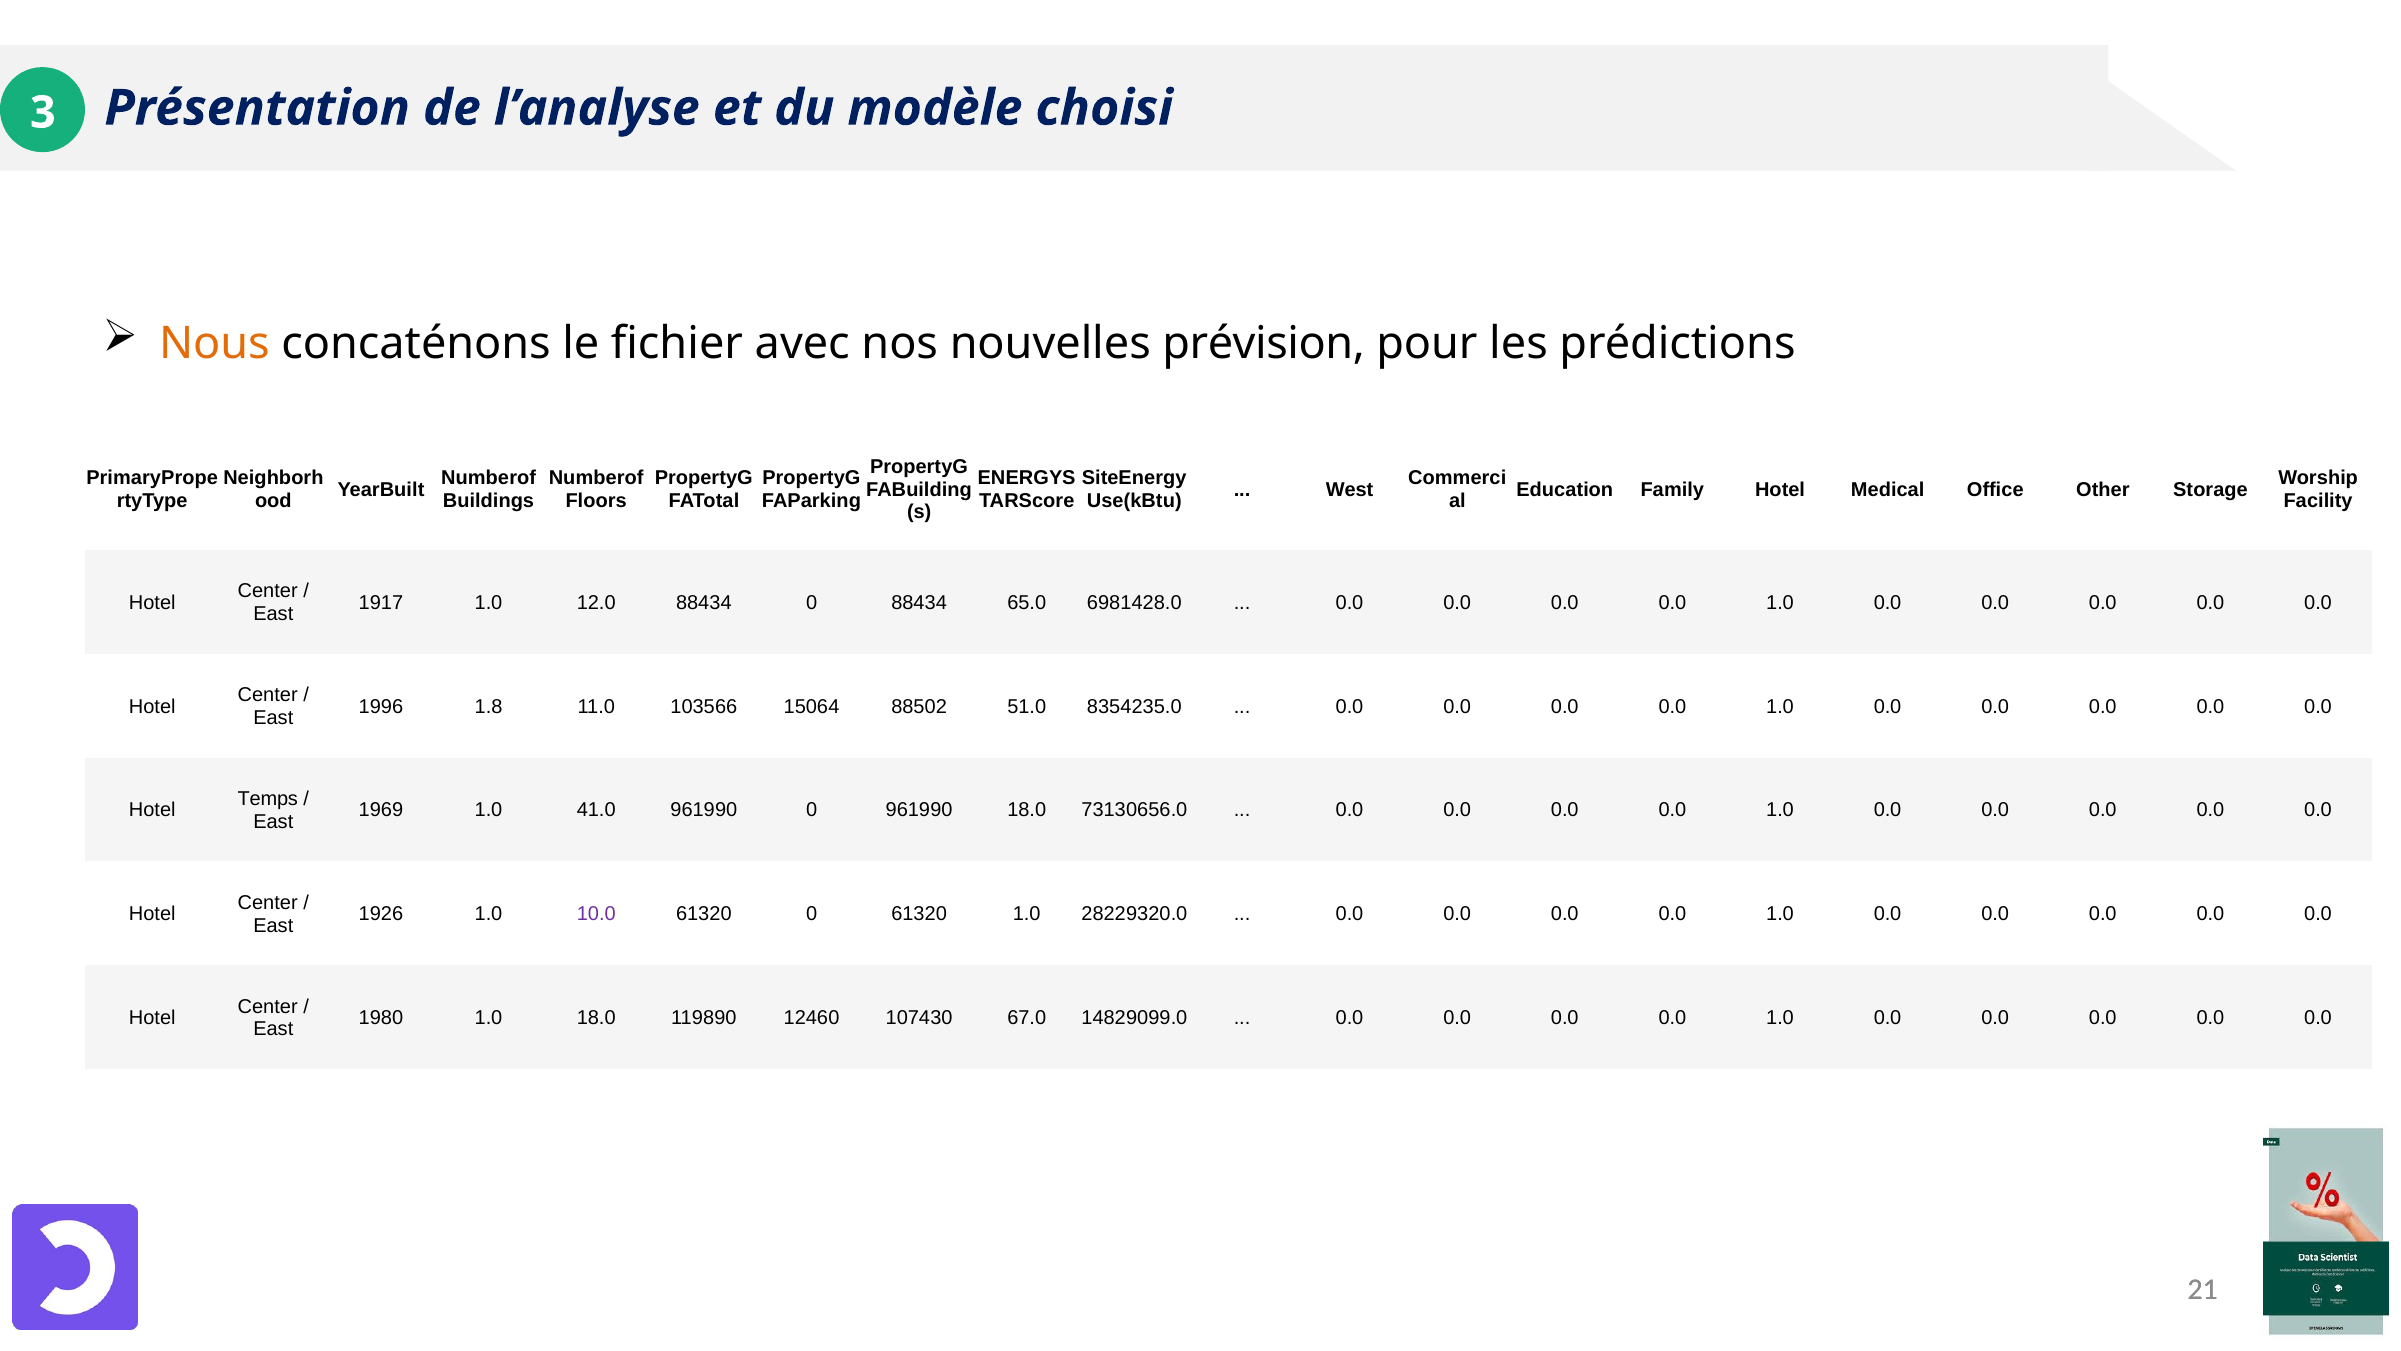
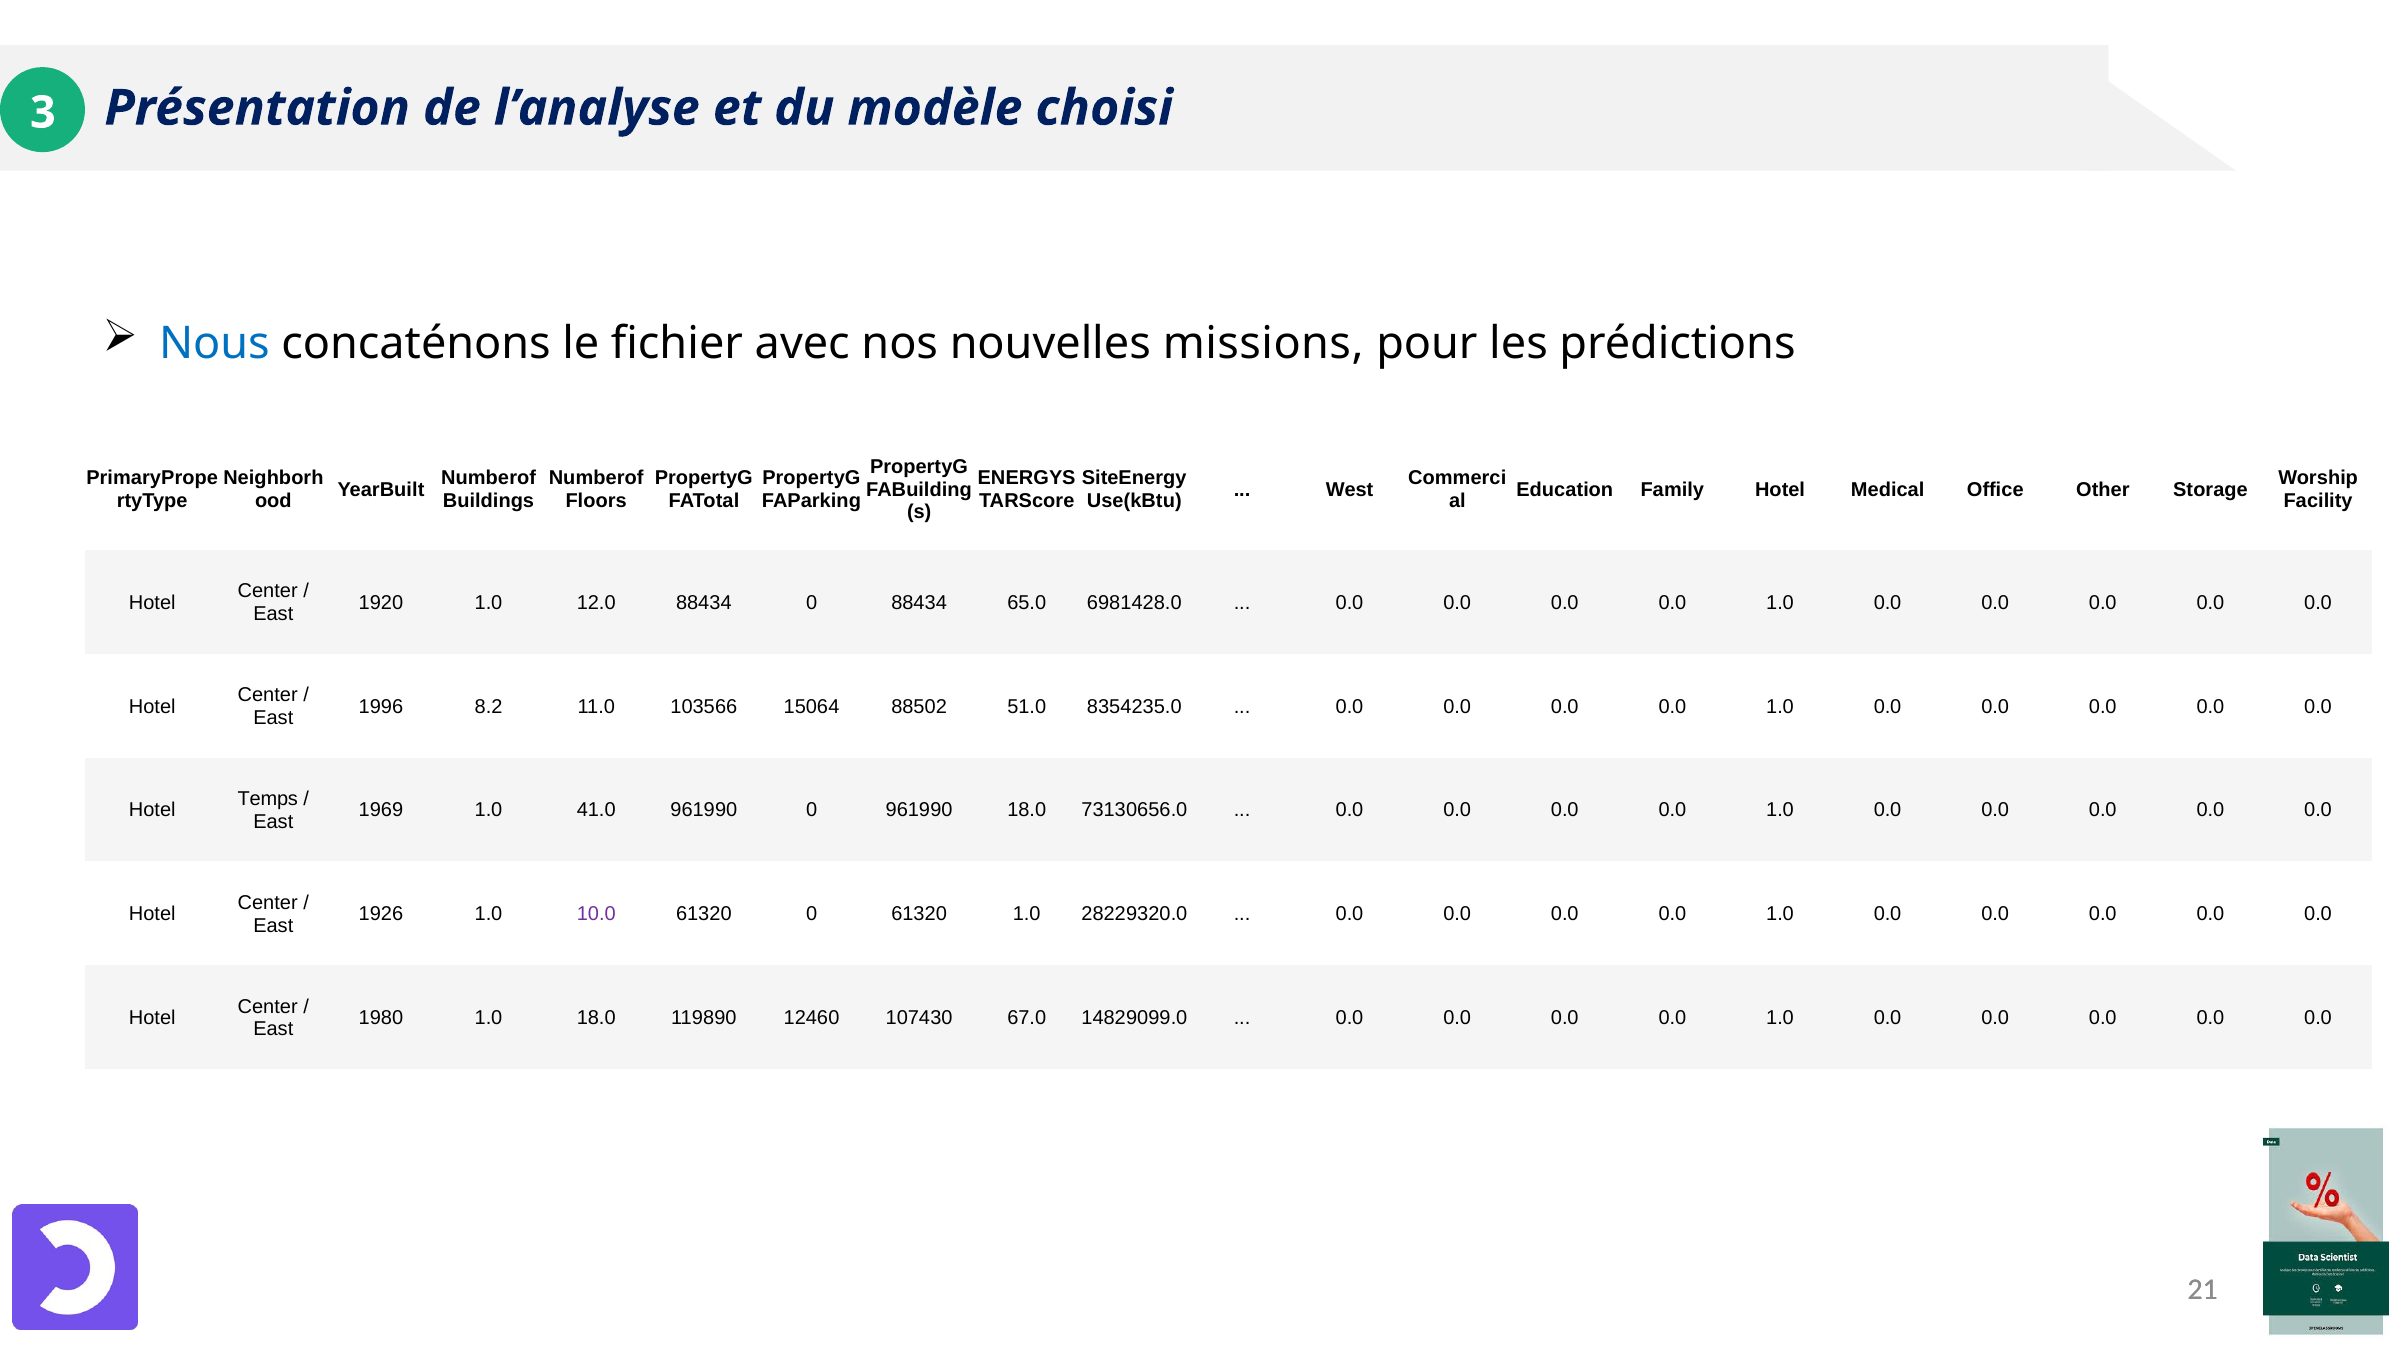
Nous colour: orange -> blue
prévision: prévision -> missions
1917: 1917 -> 1920
1.8: 1.8 -> 8.2
